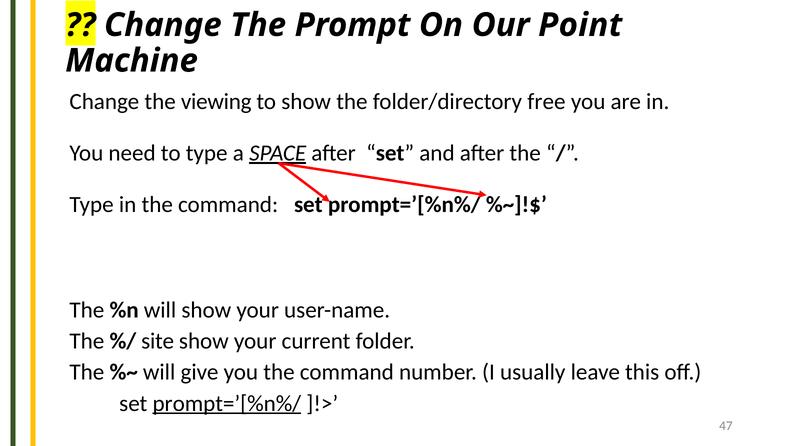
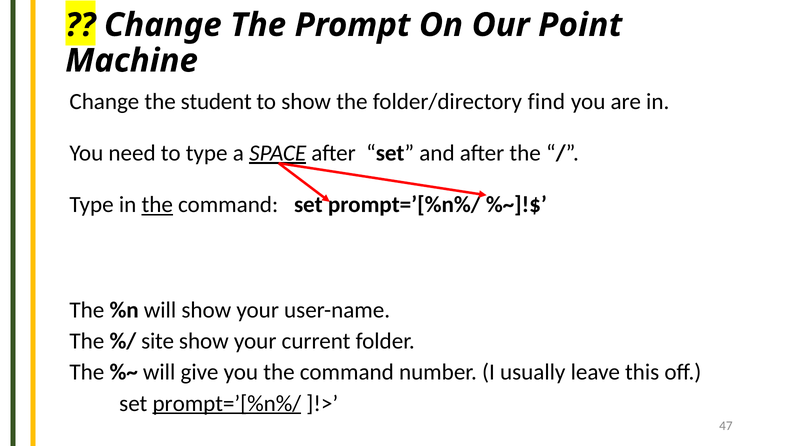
viewing: viewing -> student
free: free -> find
the at (157, 205) underline: none -> present
